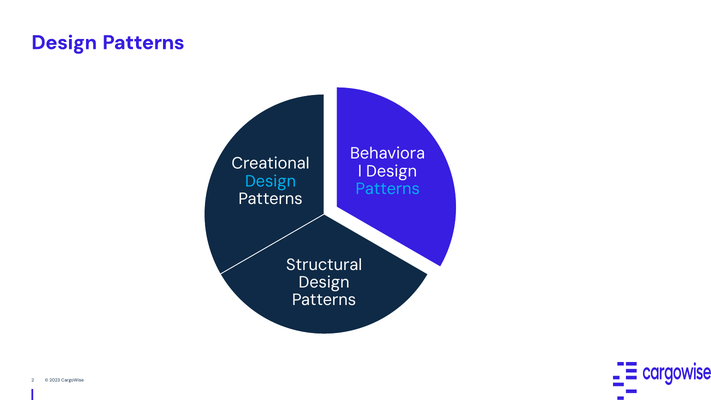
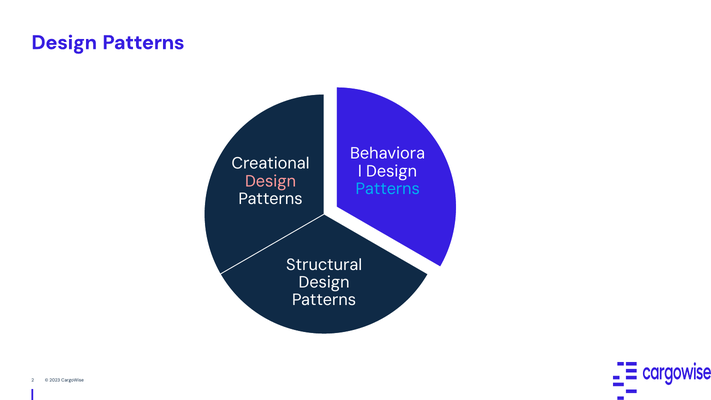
Design at (271, 181) colour: light blue -> pink
